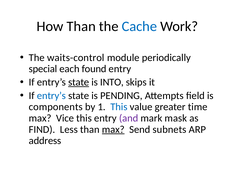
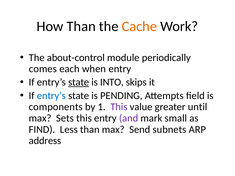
Cache colour: blue -> orange
waits-control: waits-control -> about-control
special: special -> comes
found: found -> when
This at (119, 107) colour: blue -> purple
time: time -> until
Vice: Vice -> Sets
mask: mask -> small
max at (113, 130) underline: present -> none
